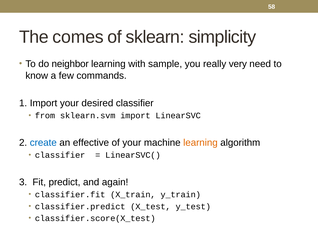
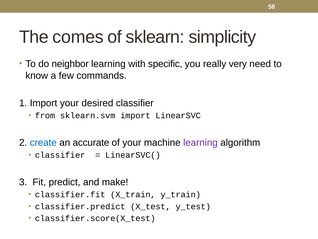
sample: sample -> specific
effective: effective -> accurate
learning at (200, 142) colour: orange -> purple
again: again -> make
